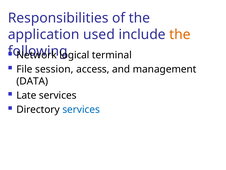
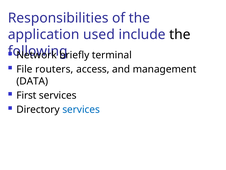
the at (180, 34) colour: orange -> black
logical: logical -> briefly
session: session -> routers
Late: Late -> First
